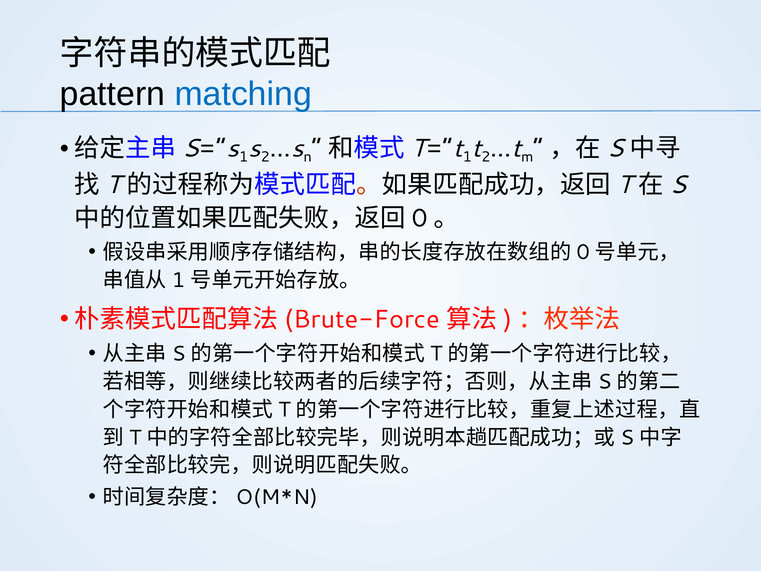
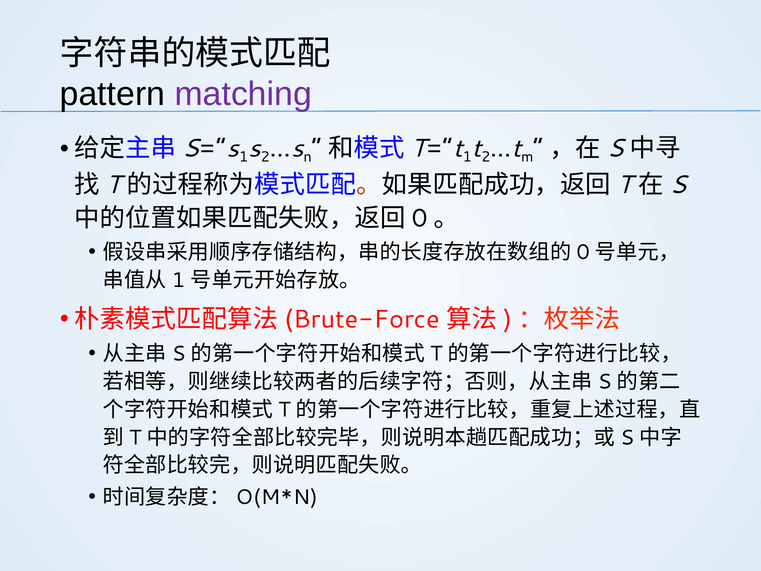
matching colour: blue -> purple
